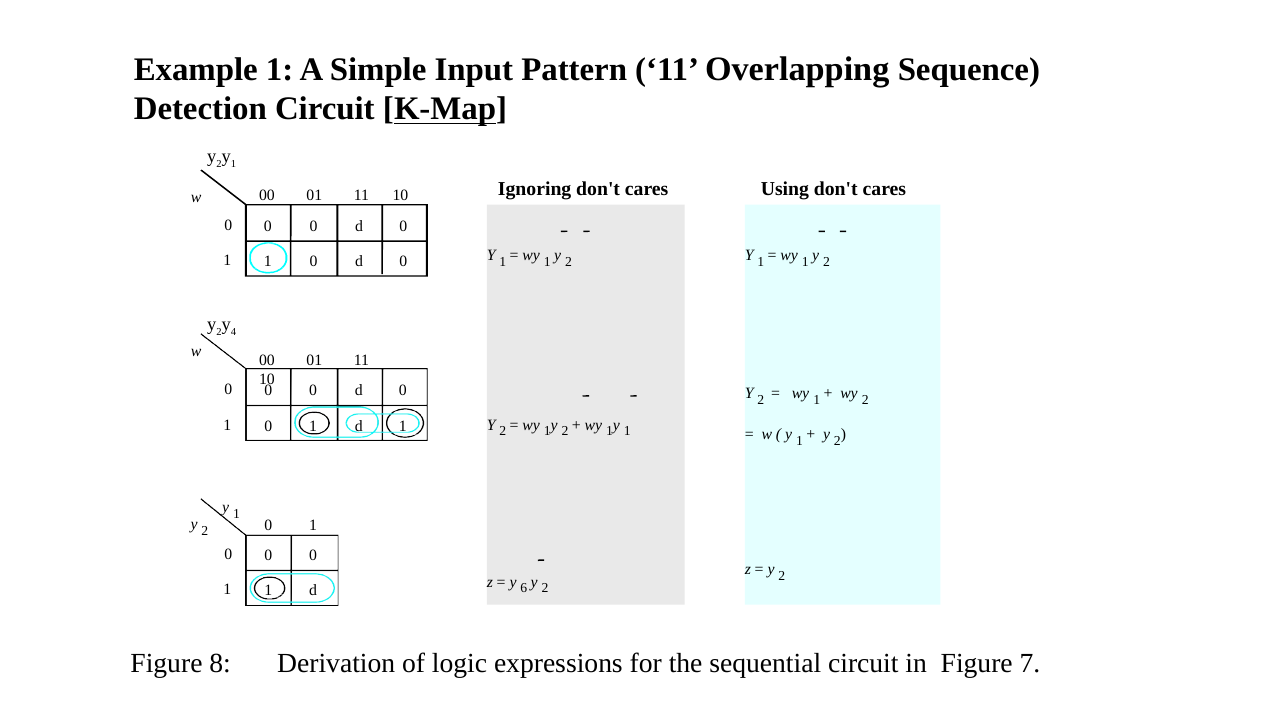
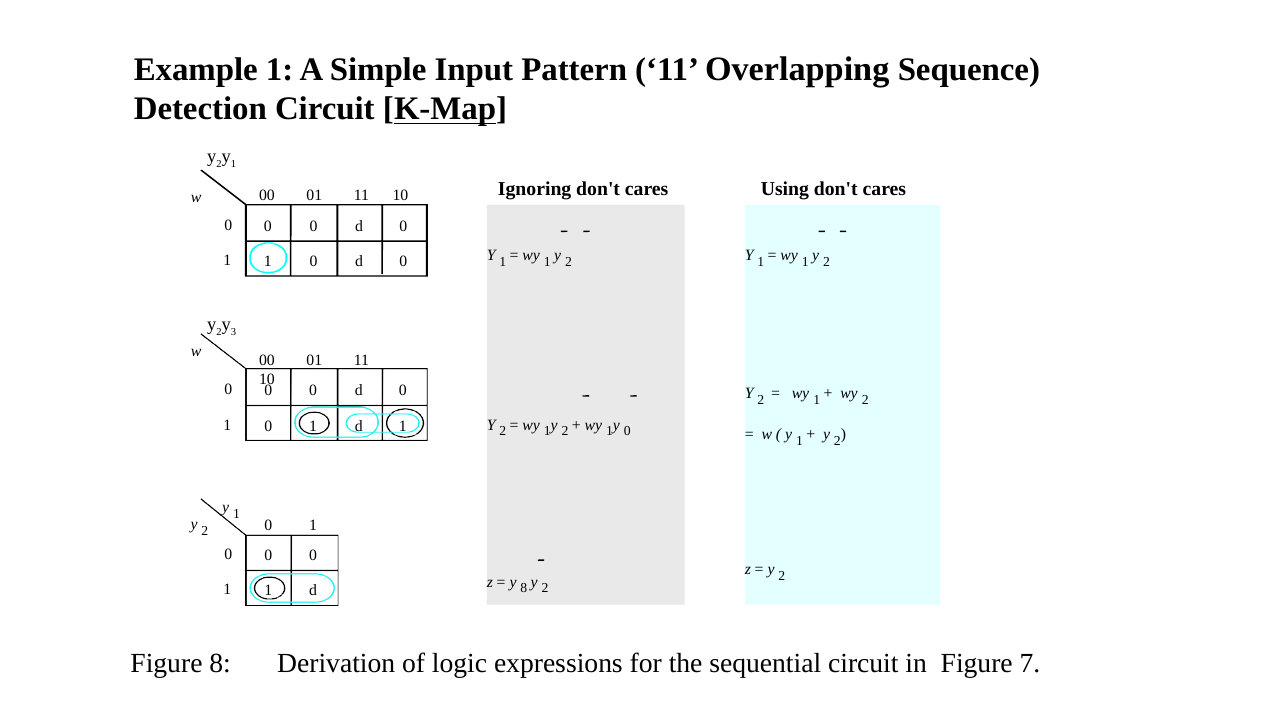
4: 4 -> 3
1 y 1: 1 -> 0
y 6: 6 -> 8
